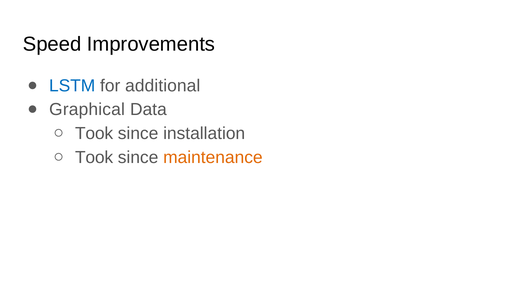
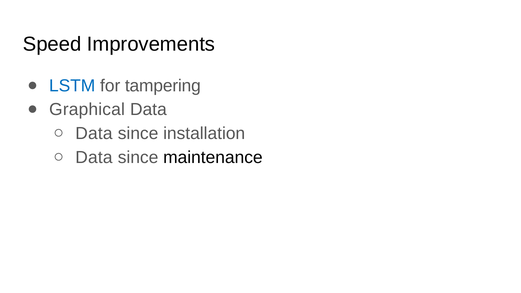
additional: additional -> tampering
Took at (94, 134): Took -> Data
Took at (94, 157): Took -> Data
maintenance colour: orange -> black
